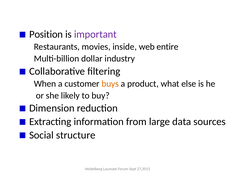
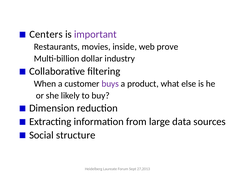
Position: Position -> Centers
entire: entire -> prove
buys colour: orange -> purple
